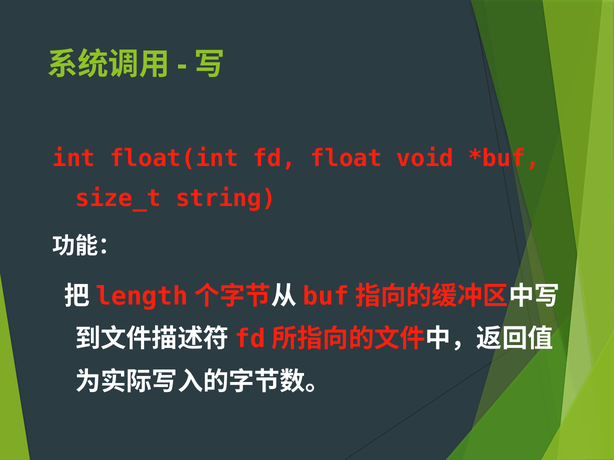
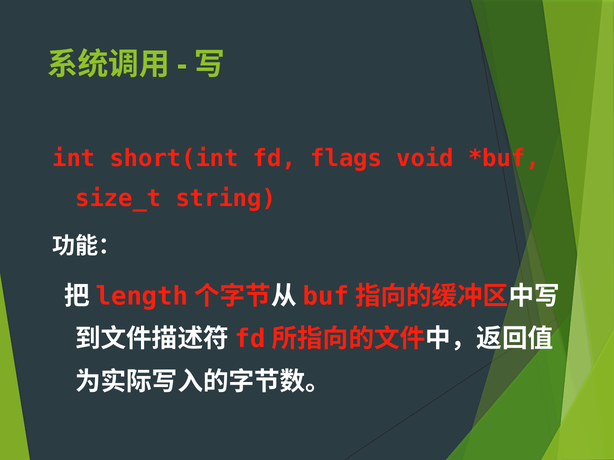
float(int: float(int -> short(int
float: float -> flags
